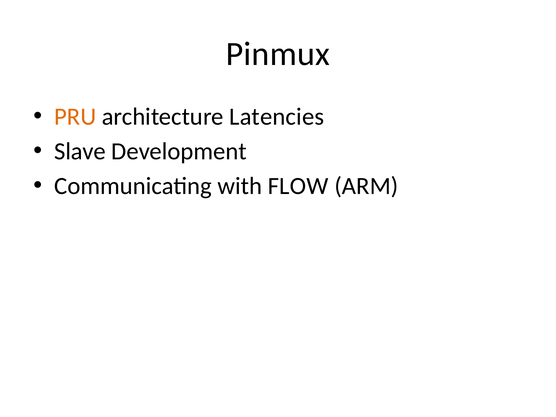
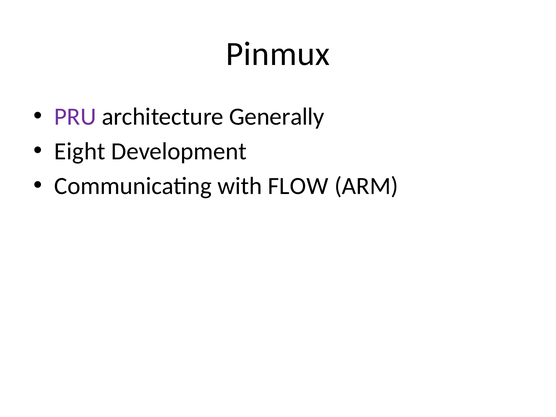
PRU colour: orange -> purple
Latencies: Latencies -> Generally
Slave: Slave -> Eight
